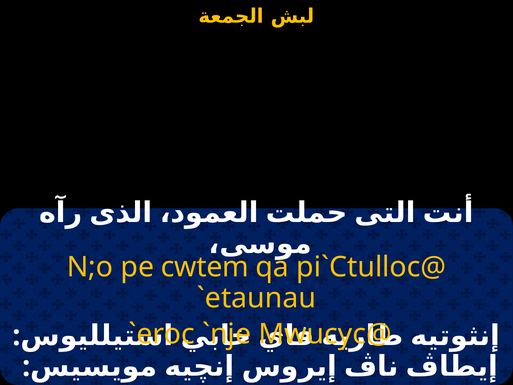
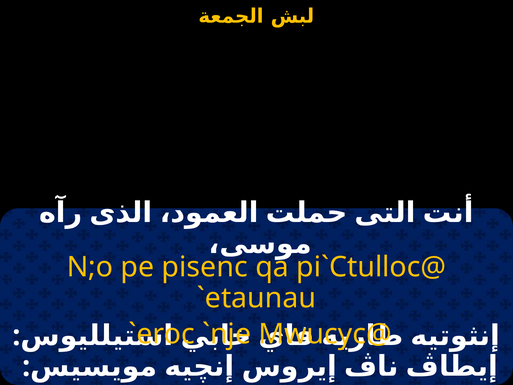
cwtem: cwtem -> pisenc
